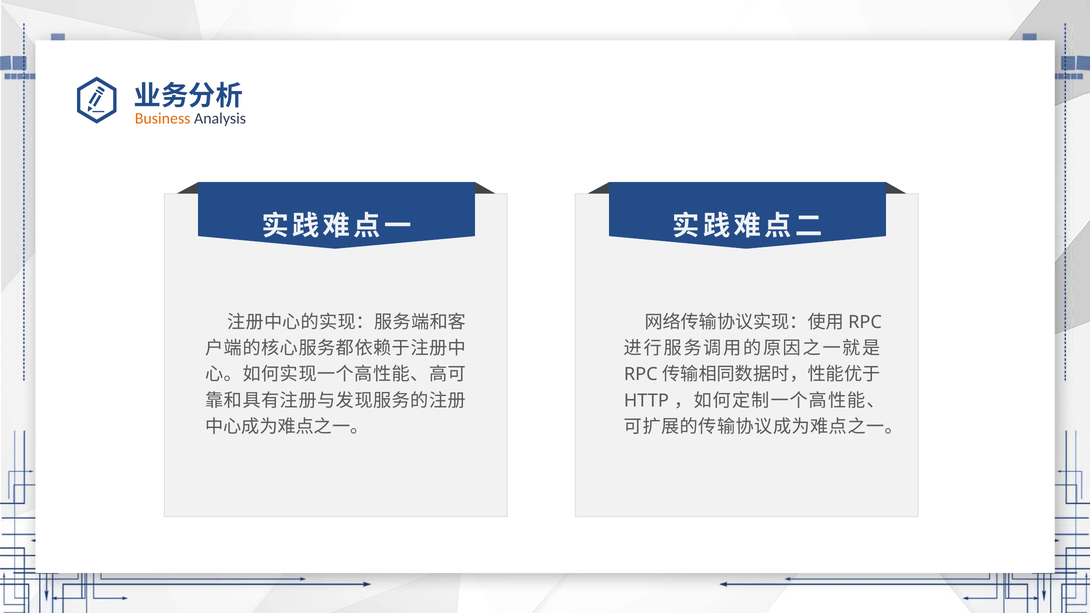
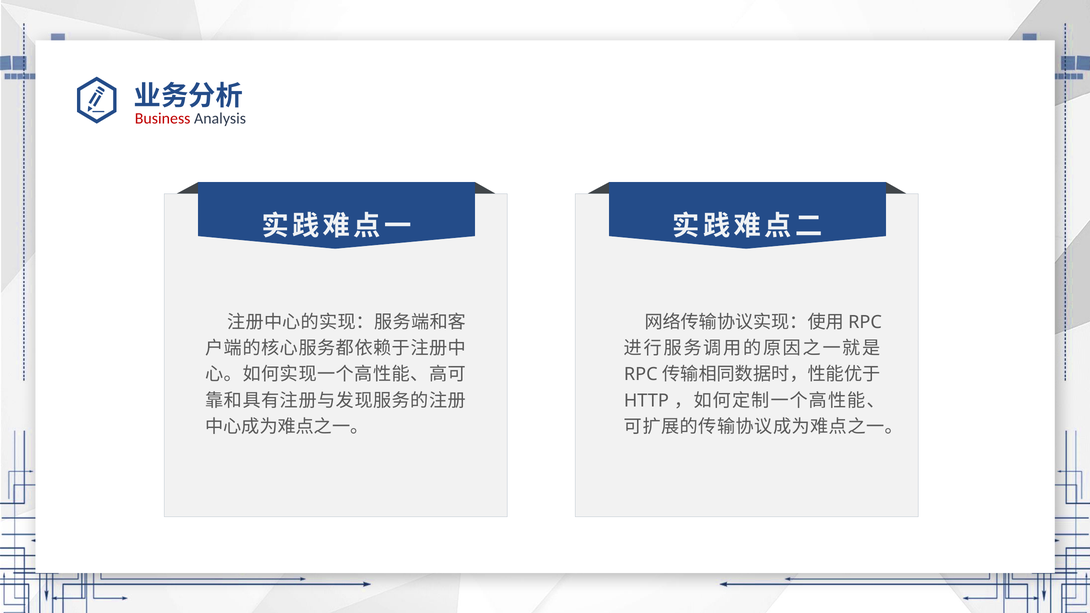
Business colour: orange -> red
